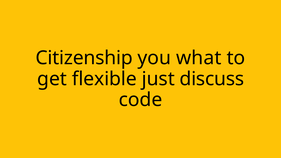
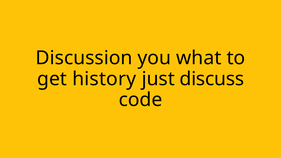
Citizenship: Citizenship -> Discussion
flexible: flexible -> history
